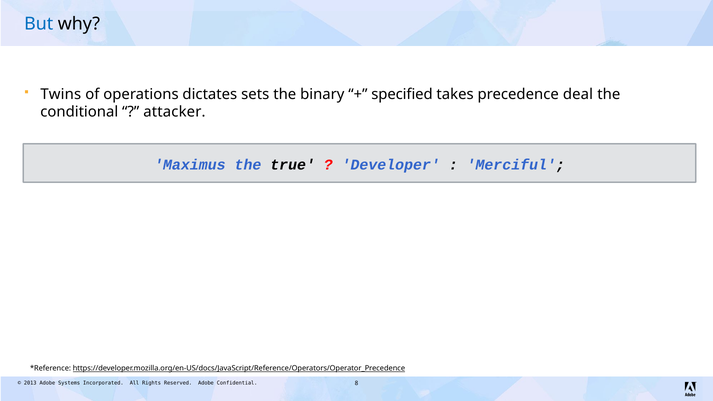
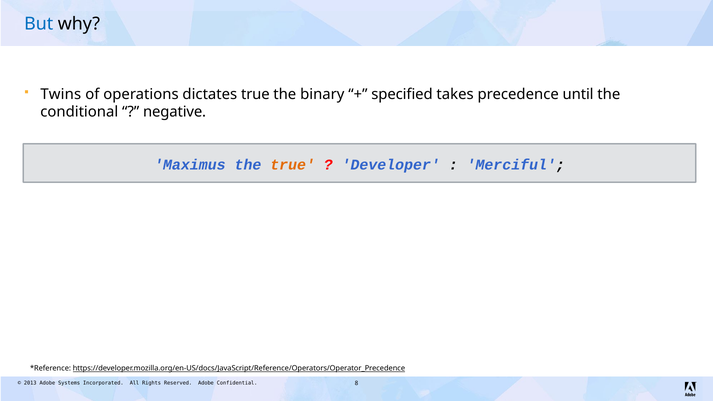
dictates sets: sets -> true
deal: deal -> until
attacker: attacker -> negative
true at (293, 165) colour: black -> orange
